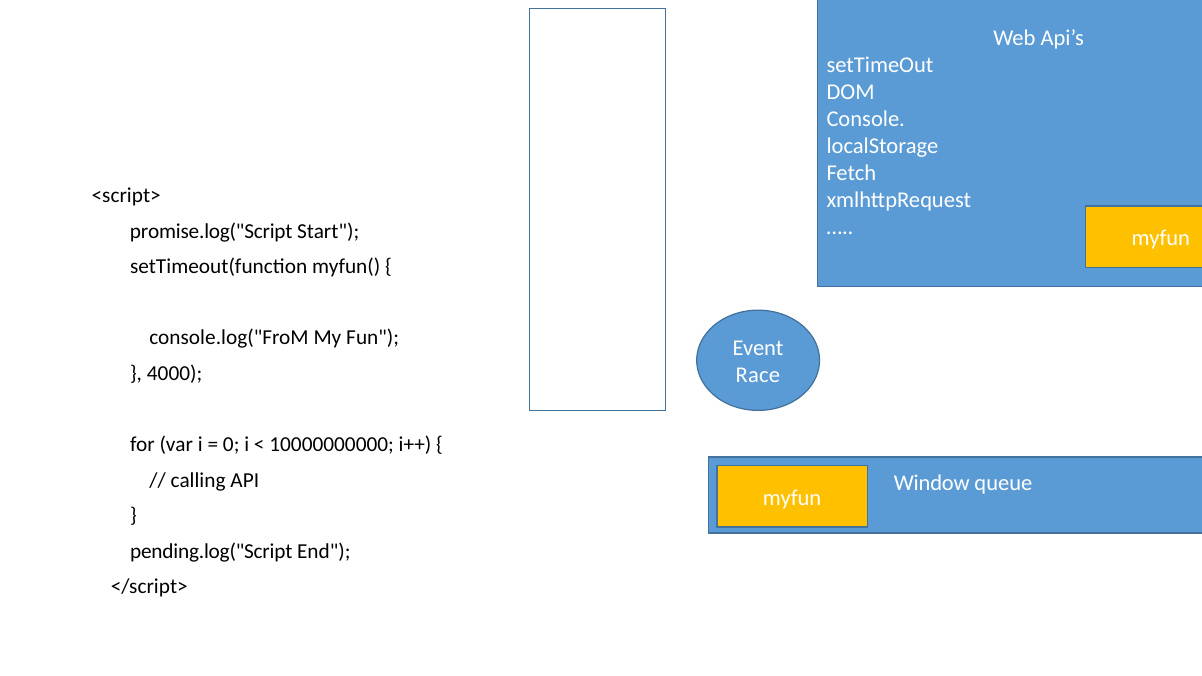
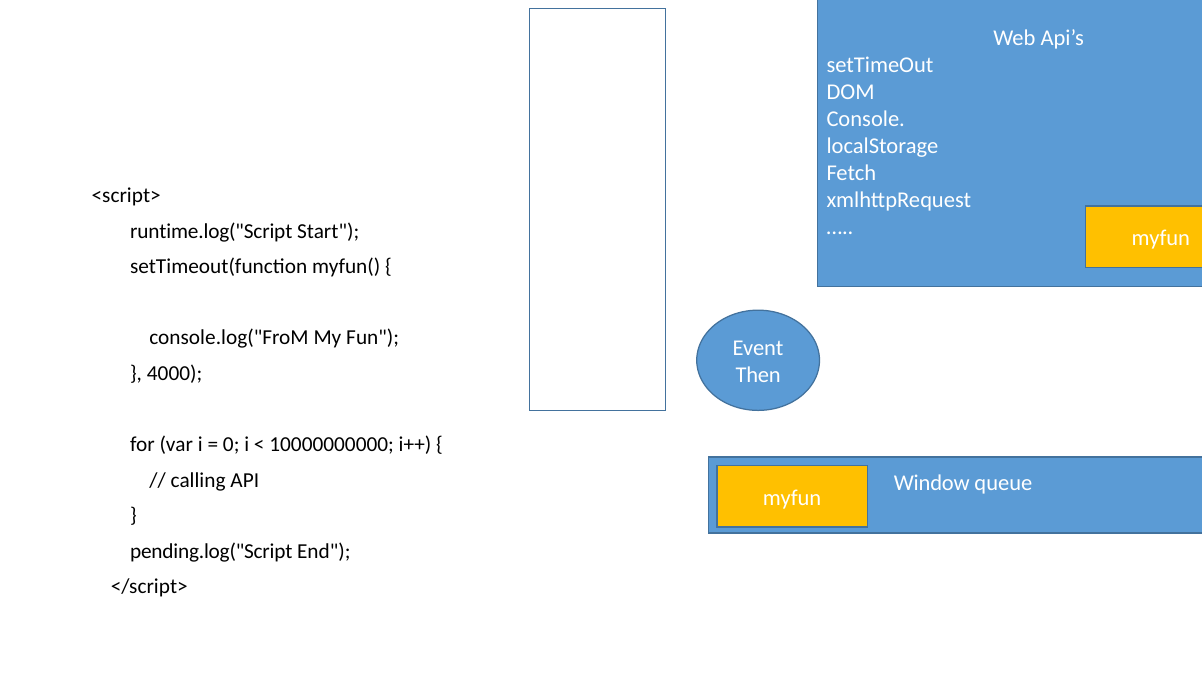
promise.log("Script: promise.log("Script -> runtime.log("Script
Race: Race -> Then
